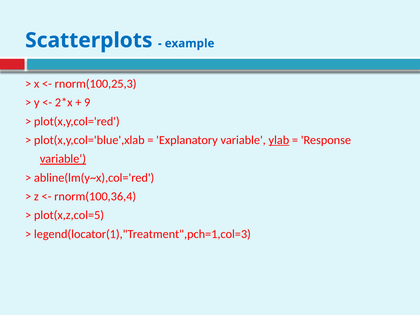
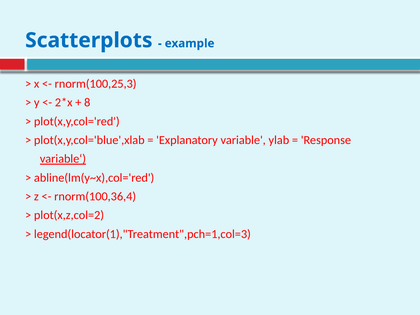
9: 9 -> 8
ylab underline: present -> none
plot(x,z,col=5: plot(x,z,col=5 -> plot(x,z,col=2
